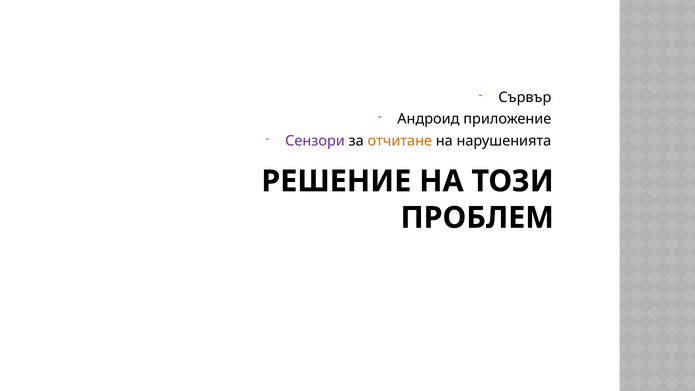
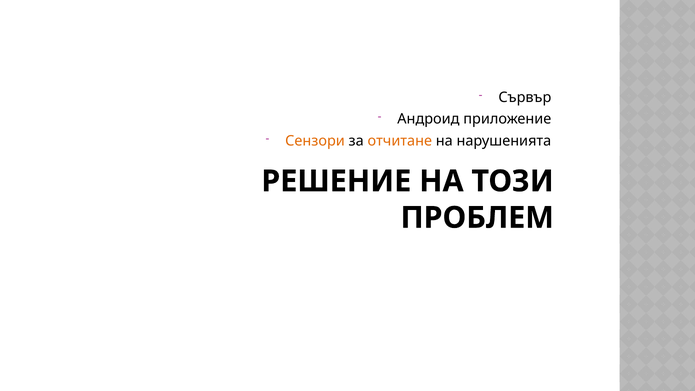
Сензори colour: purple -> orange
